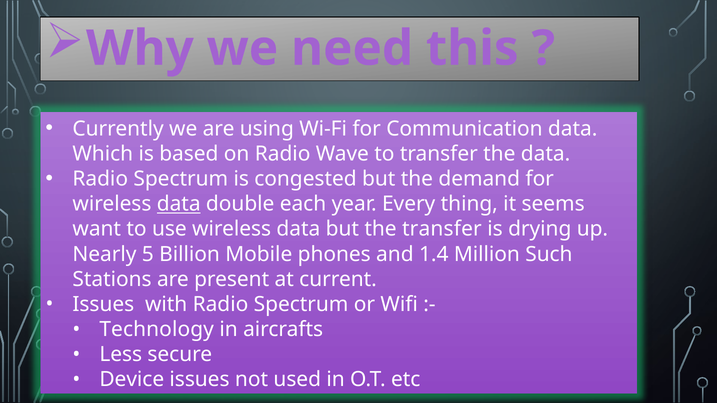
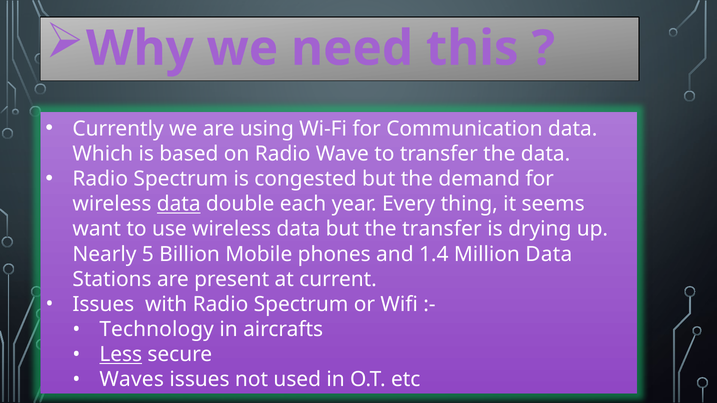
Million Such: Such -> Data
Less underline: none -> present
Device: Device -> Waves
